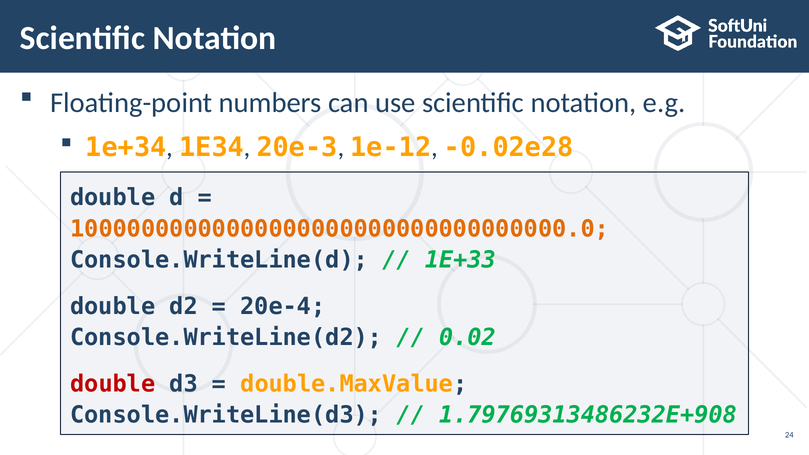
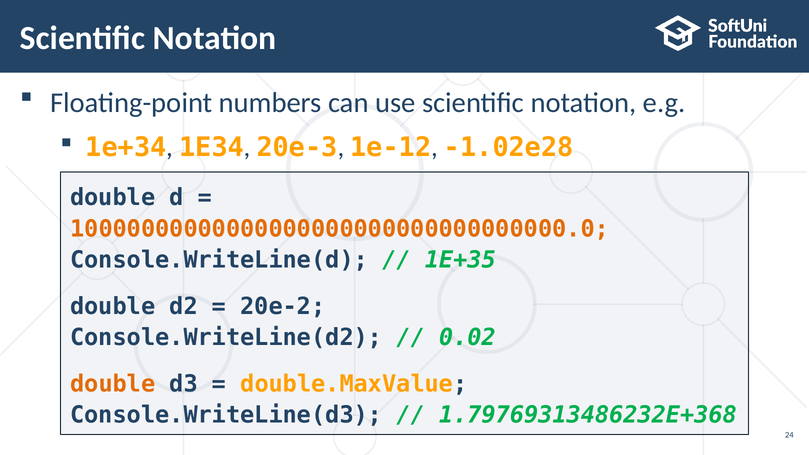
-0.02e28: -0.02e28 -> -1.02e28
1E+33: 1E+33 -> 1E+35
20e-4: 20e-4 -> 20e-2
double at (113, 384) colour: red -> orange
1.79769313486232E+908: 1.79769313486232E+908 -> 1.79769313486232E+368
